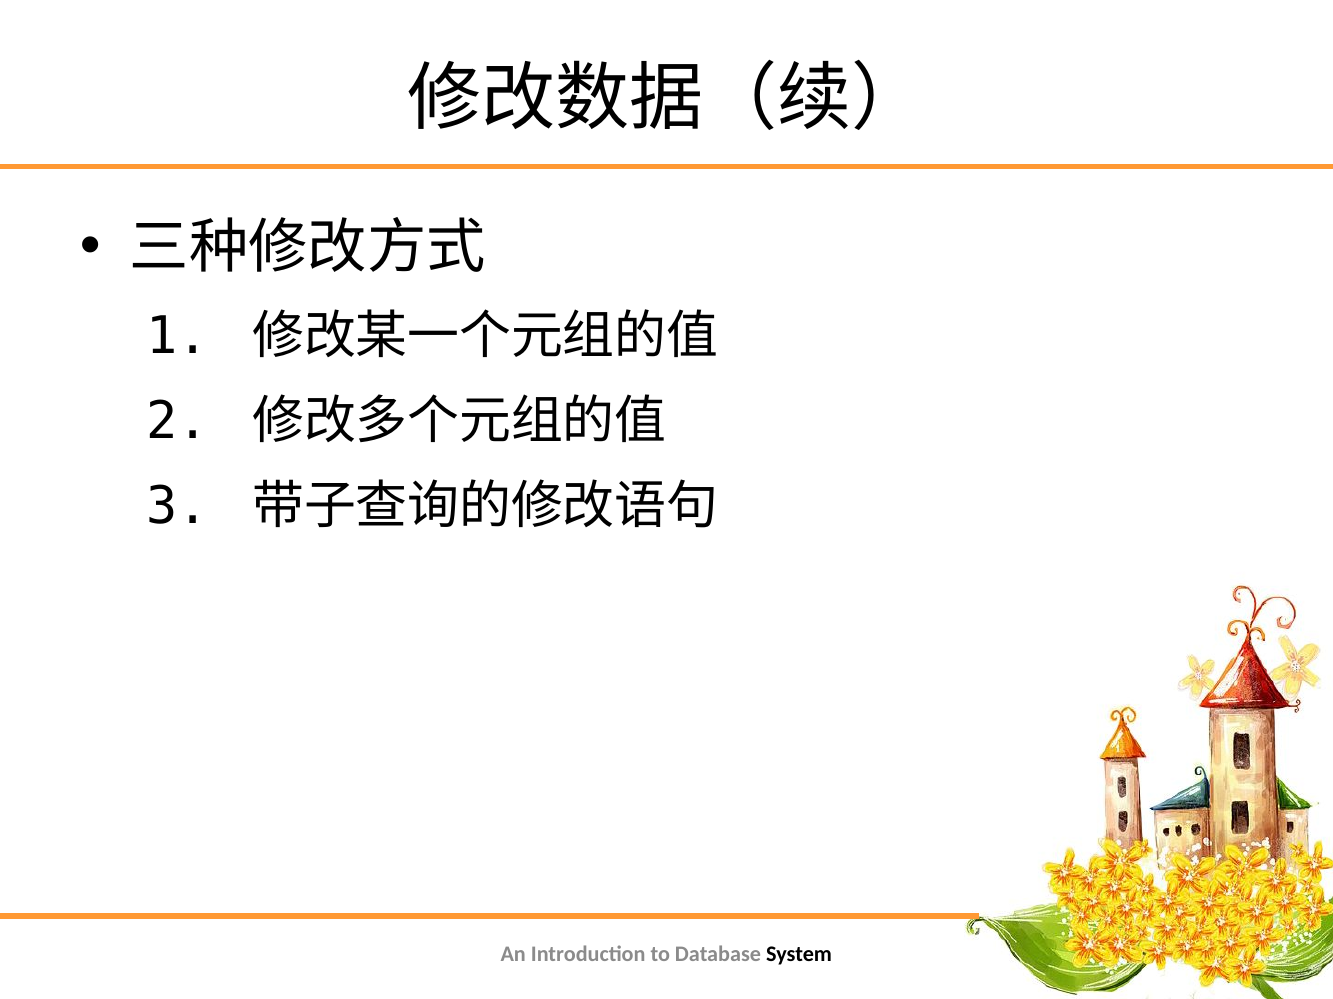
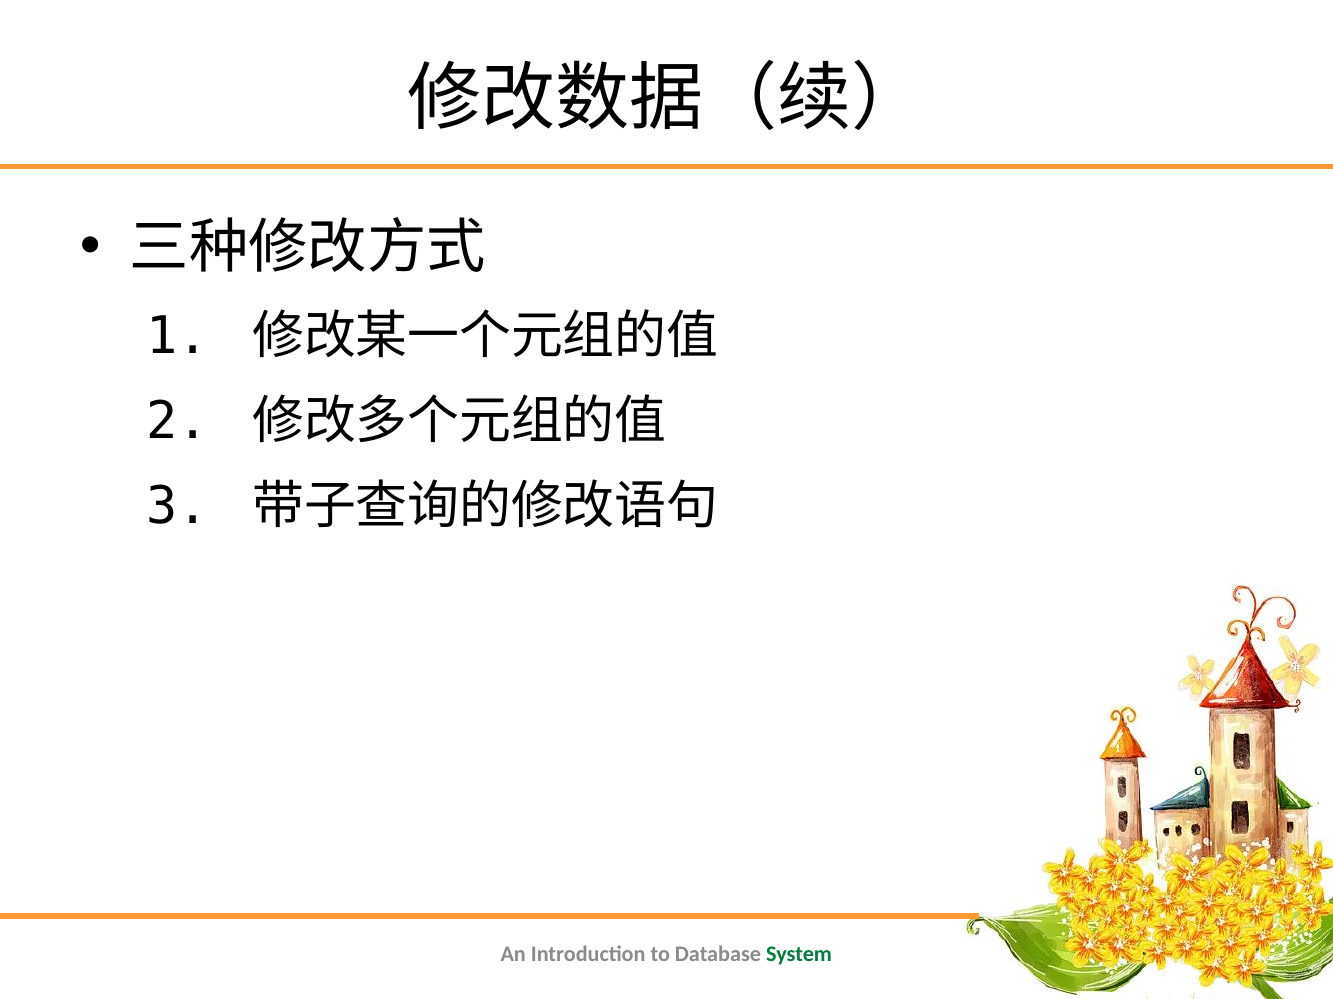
System colour: black -> green
